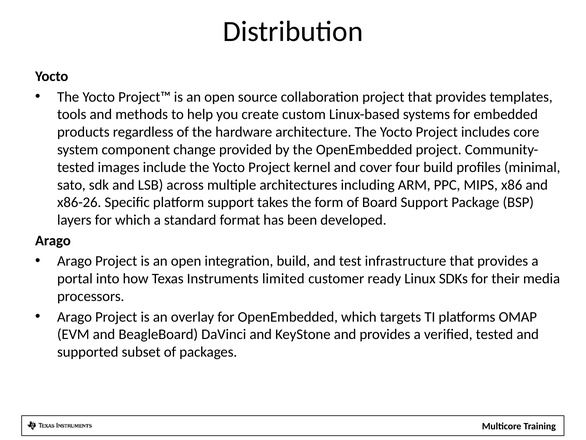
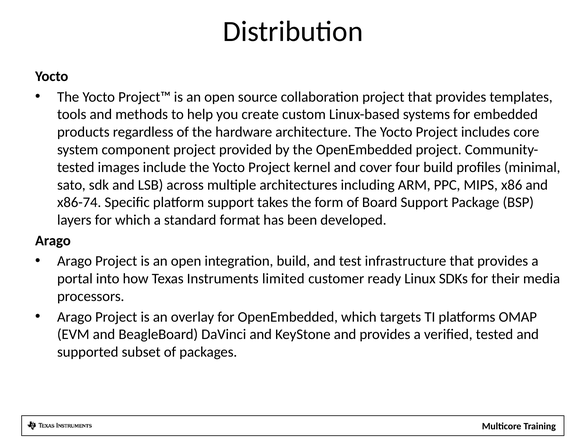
component change: change -> project
x86-26: x86-26 -> x86-74
